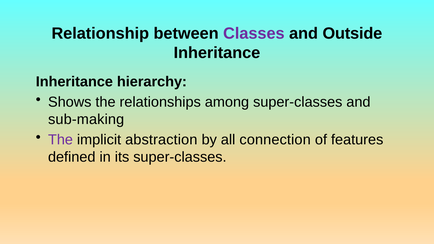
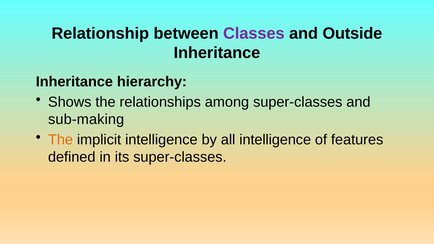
The at (60, 140) colour: purple -> orange
implicit abstraction: abstraction -> intelligence
all connection: connection -> intelligence
